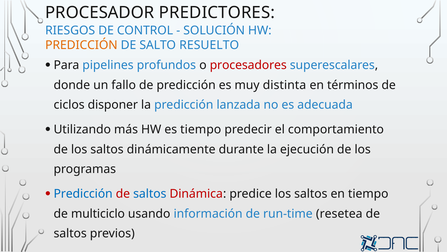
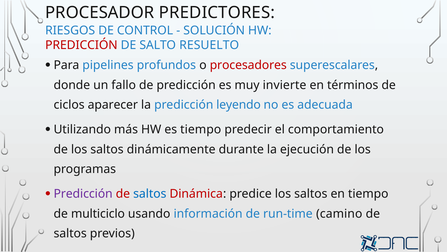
PREDICCIÓN at (81, 45) colour: orange -> red
distinta: distinta -> invierte
disponer: disponer -> aparecer
lanzada: lanzada -> leyendo
Predicción at (83, 193) colour: blue -> purple
resetea: resetea -> camino
